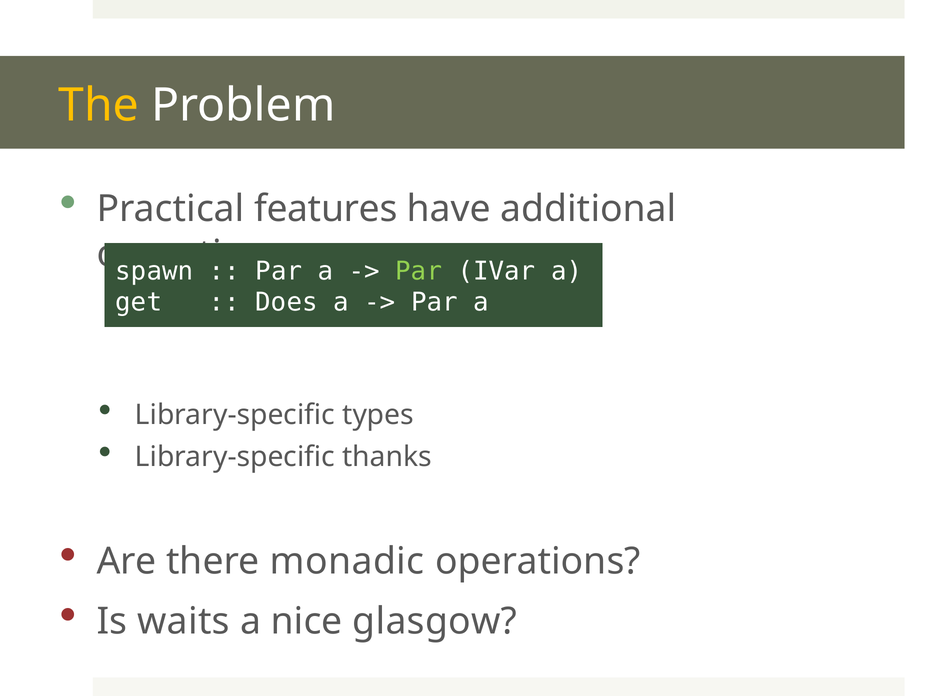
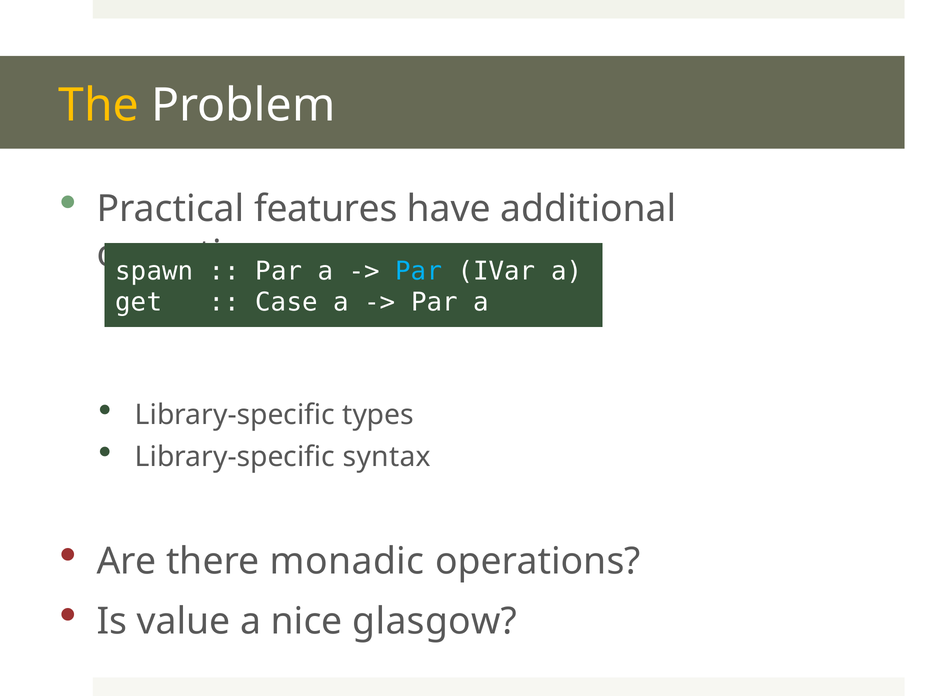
Par at (419, 271) colour: light green -> light blue
Does: Does -> Case
thanks: thanks -> syntax
waits: waits -> value
